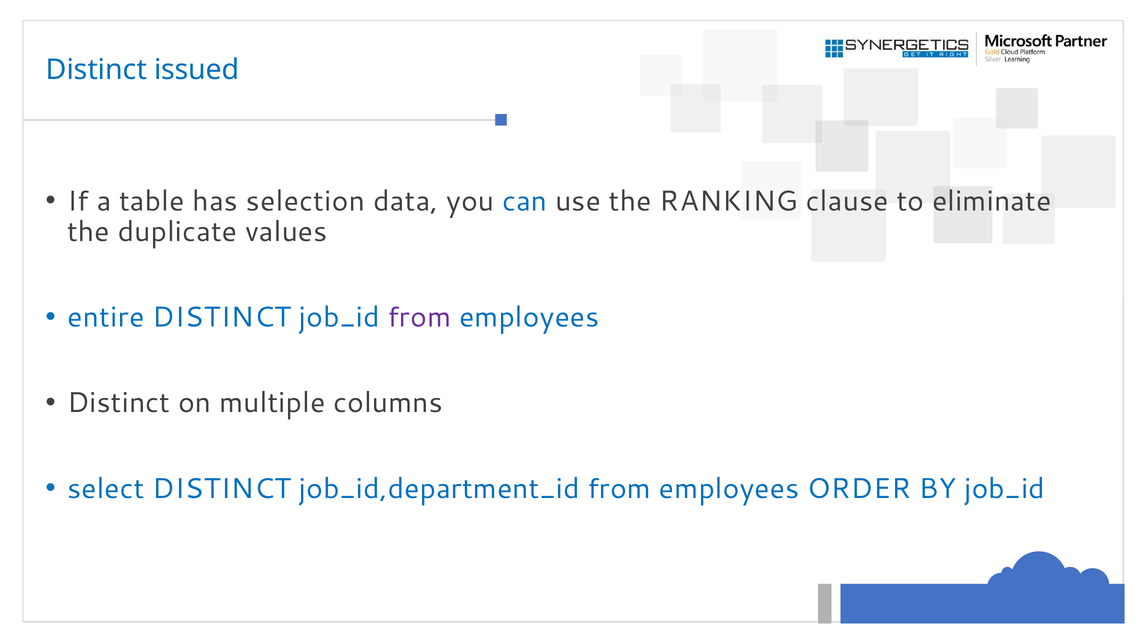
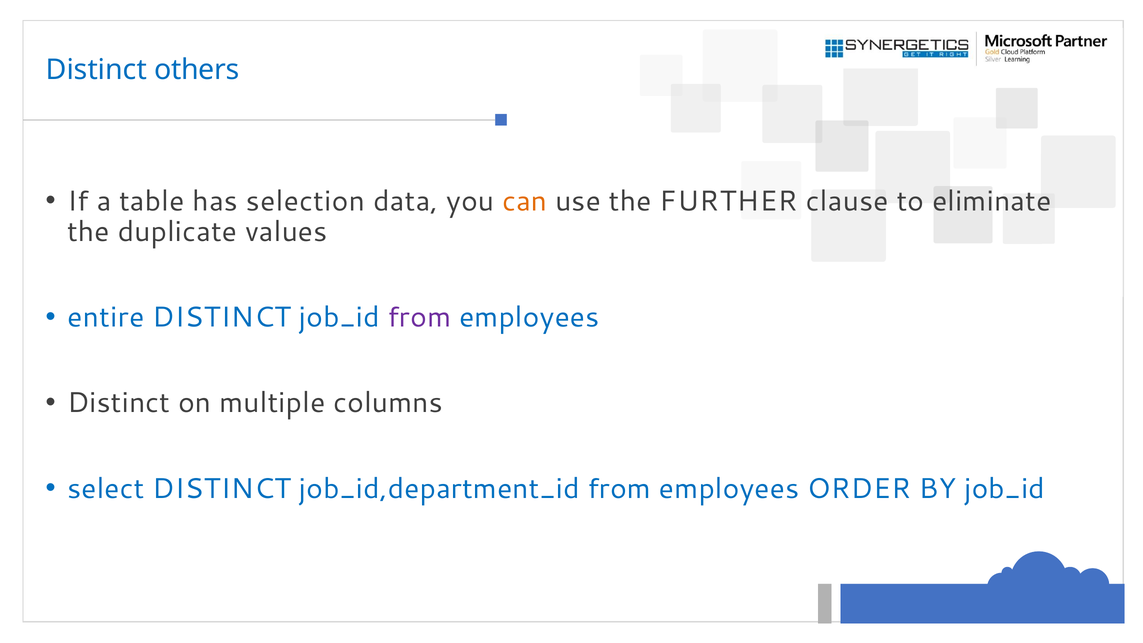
issued: issued -> others
can colour: blue -> orange
RANKING: RANKING -> FURTHER
